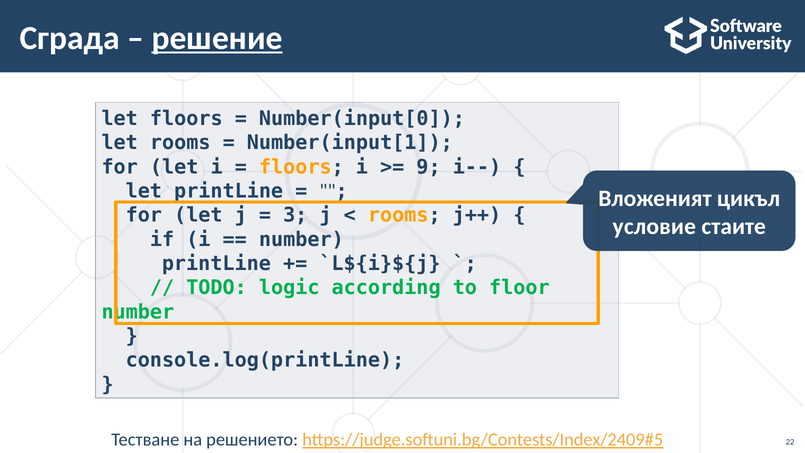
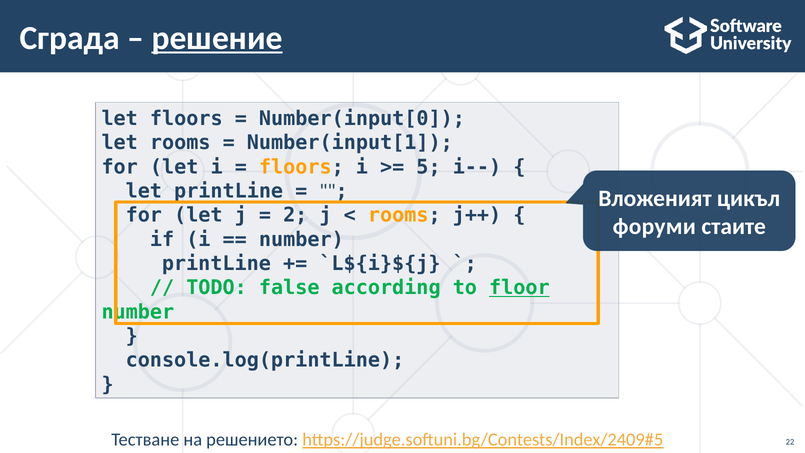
9: 9 -> 5
3: 3 -> 2
условие: условие -> форуми
logic: logic -> false
floor underline: none -> present
